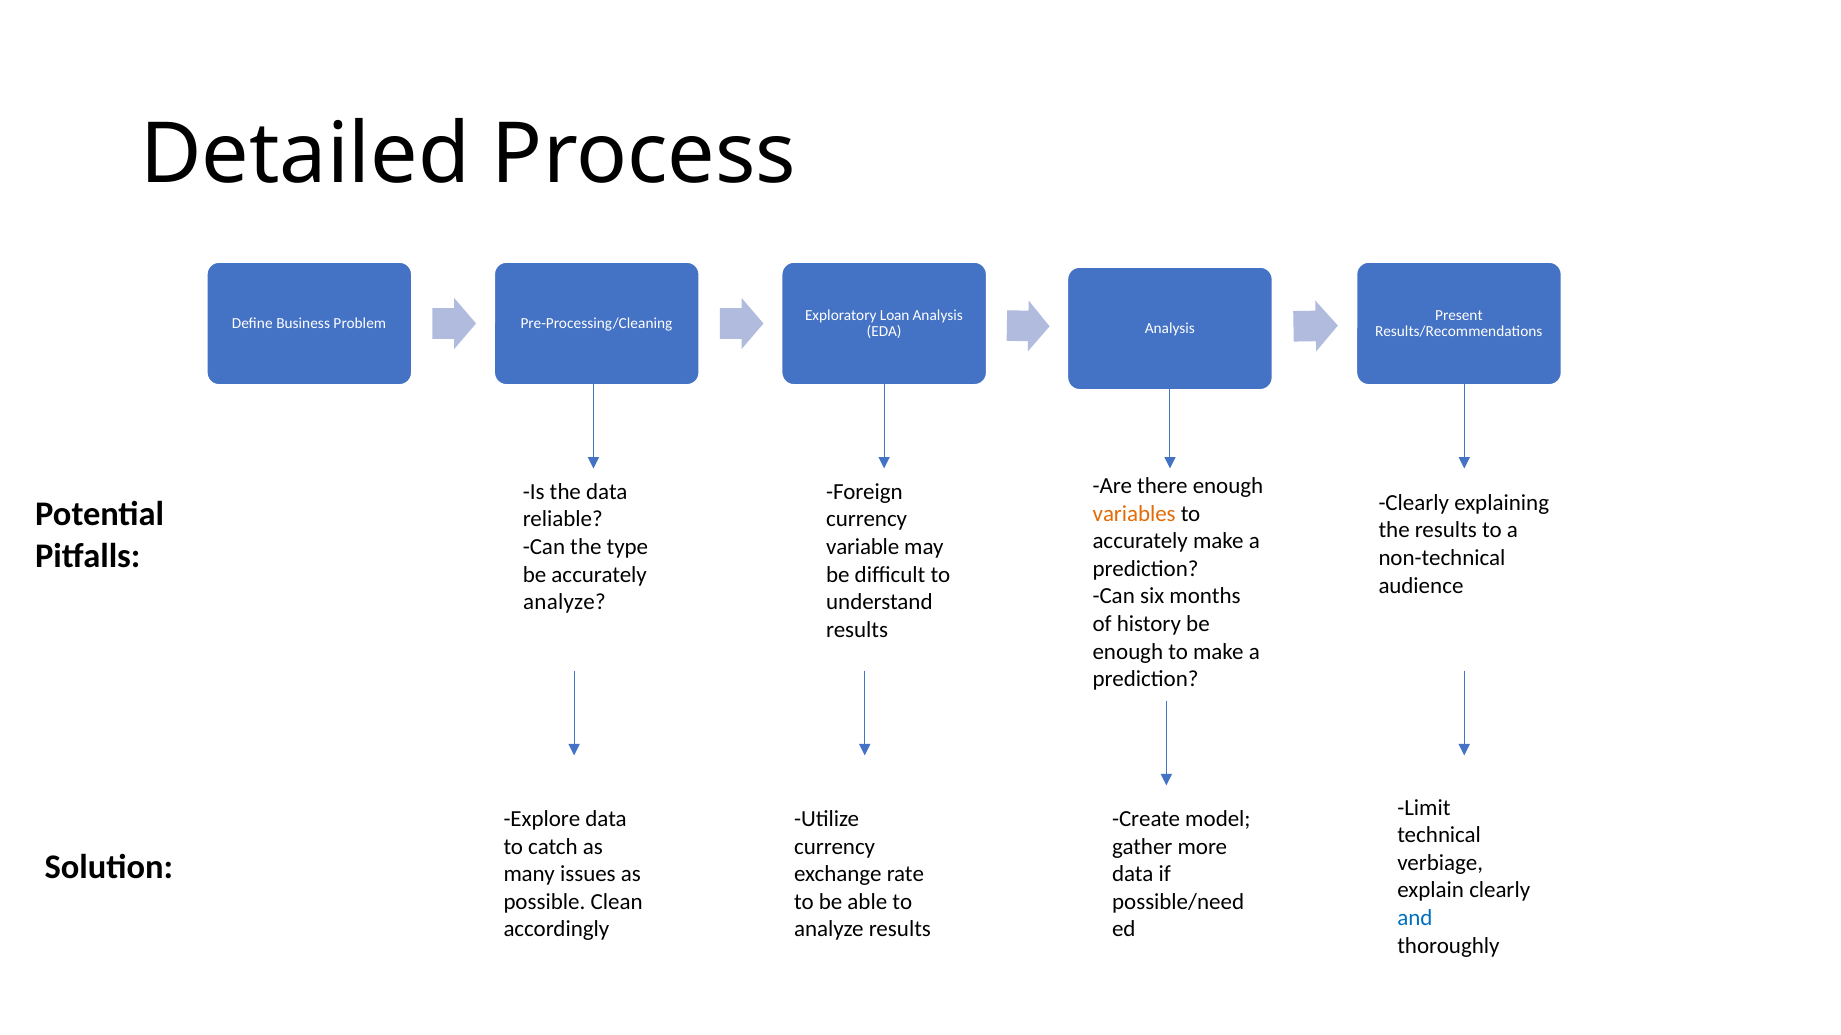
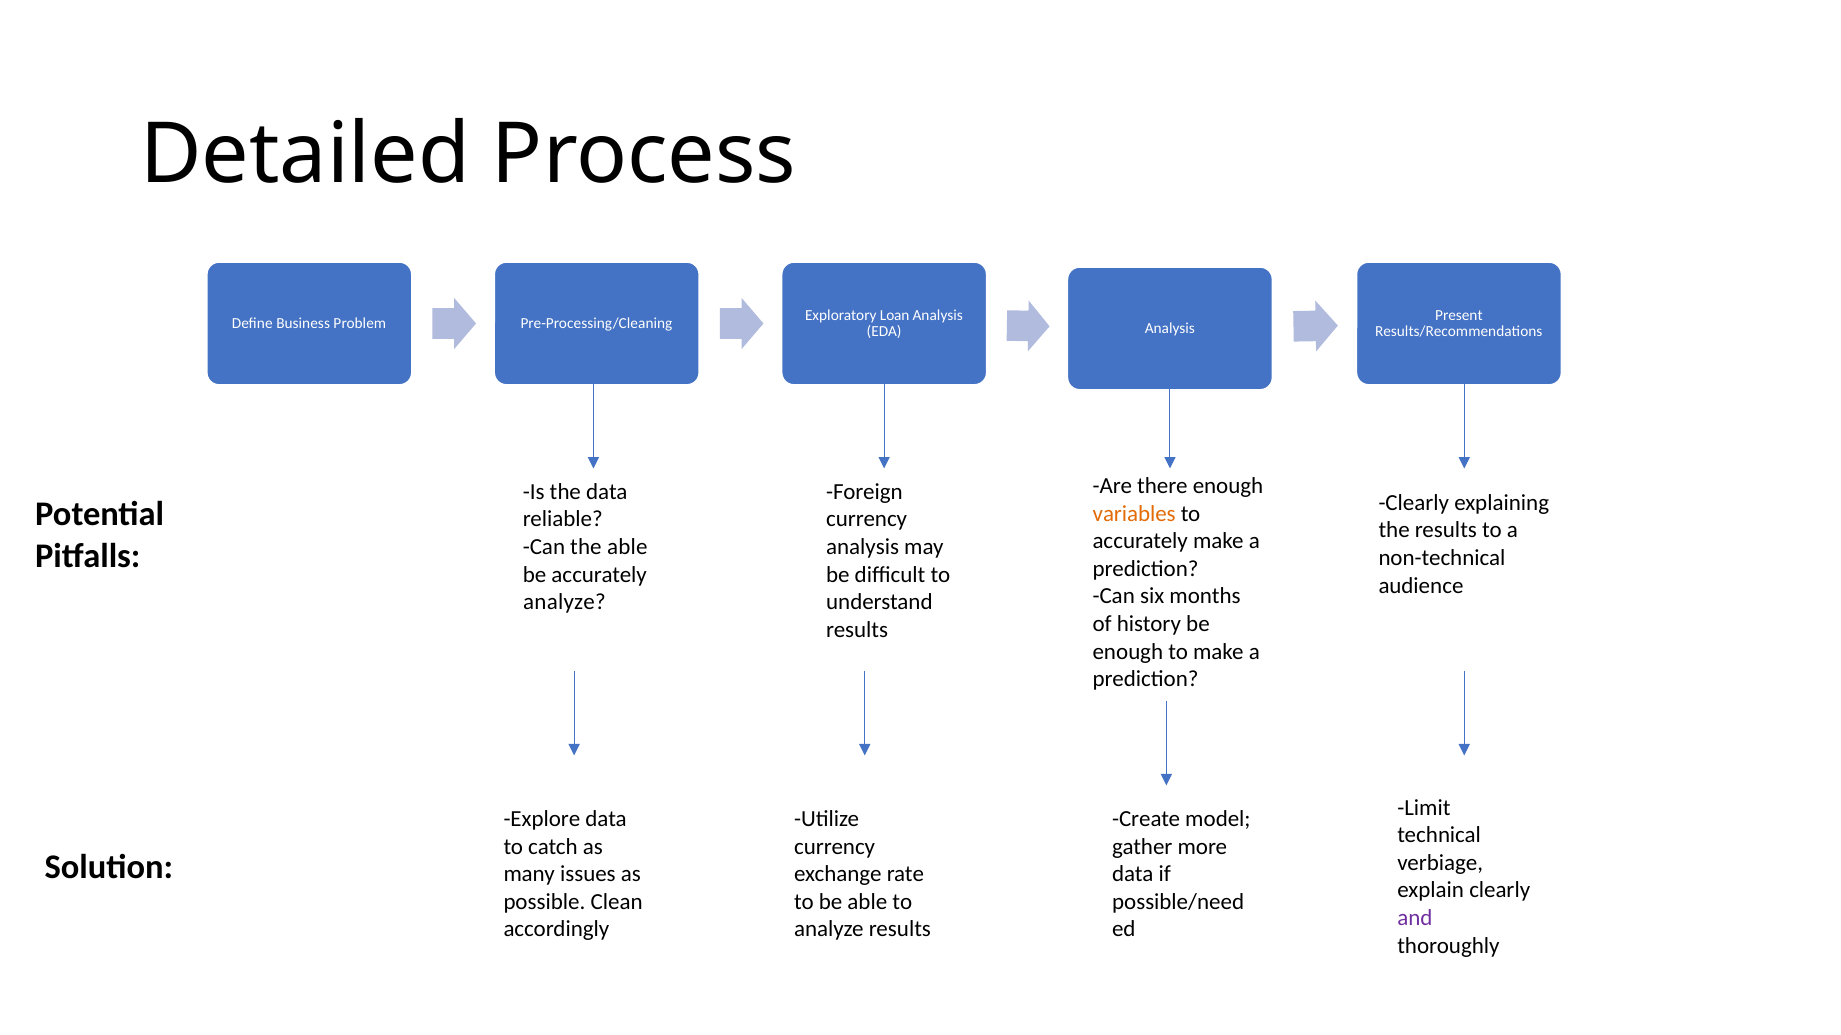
the type: type -> able
variable at (863, 547): variable -> analysis
and colour: blue -> purple
